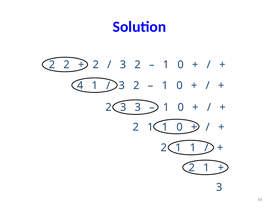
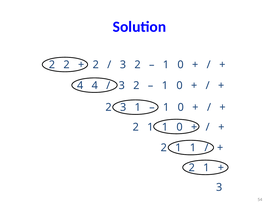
4 1: 1 -> 4
3 3: 3 -> 1
